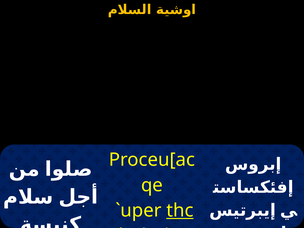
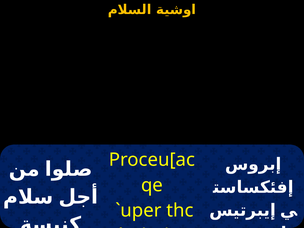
thc at (180, 211) underline: present -> none
